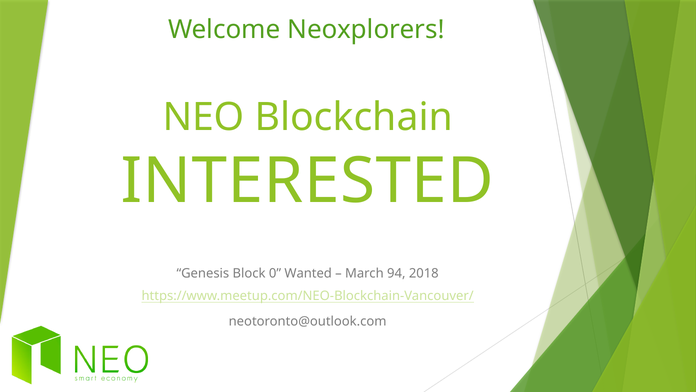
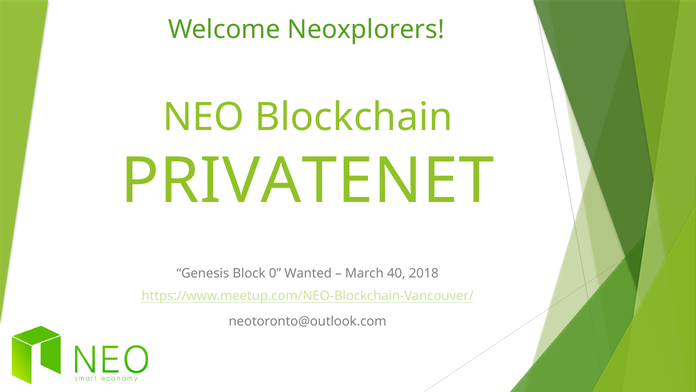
INTERESTED: INTERESTED -> PRIVATENET
94: 94 -> 40
